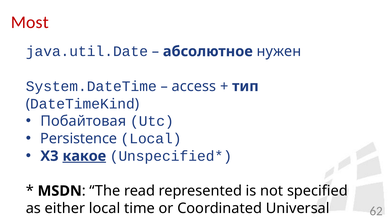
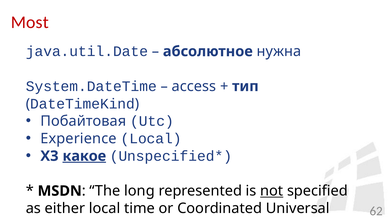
нужен: нужен -> нужна
Persistence: Persistence -> Experience
read: read -> long
not underline: none -> present
